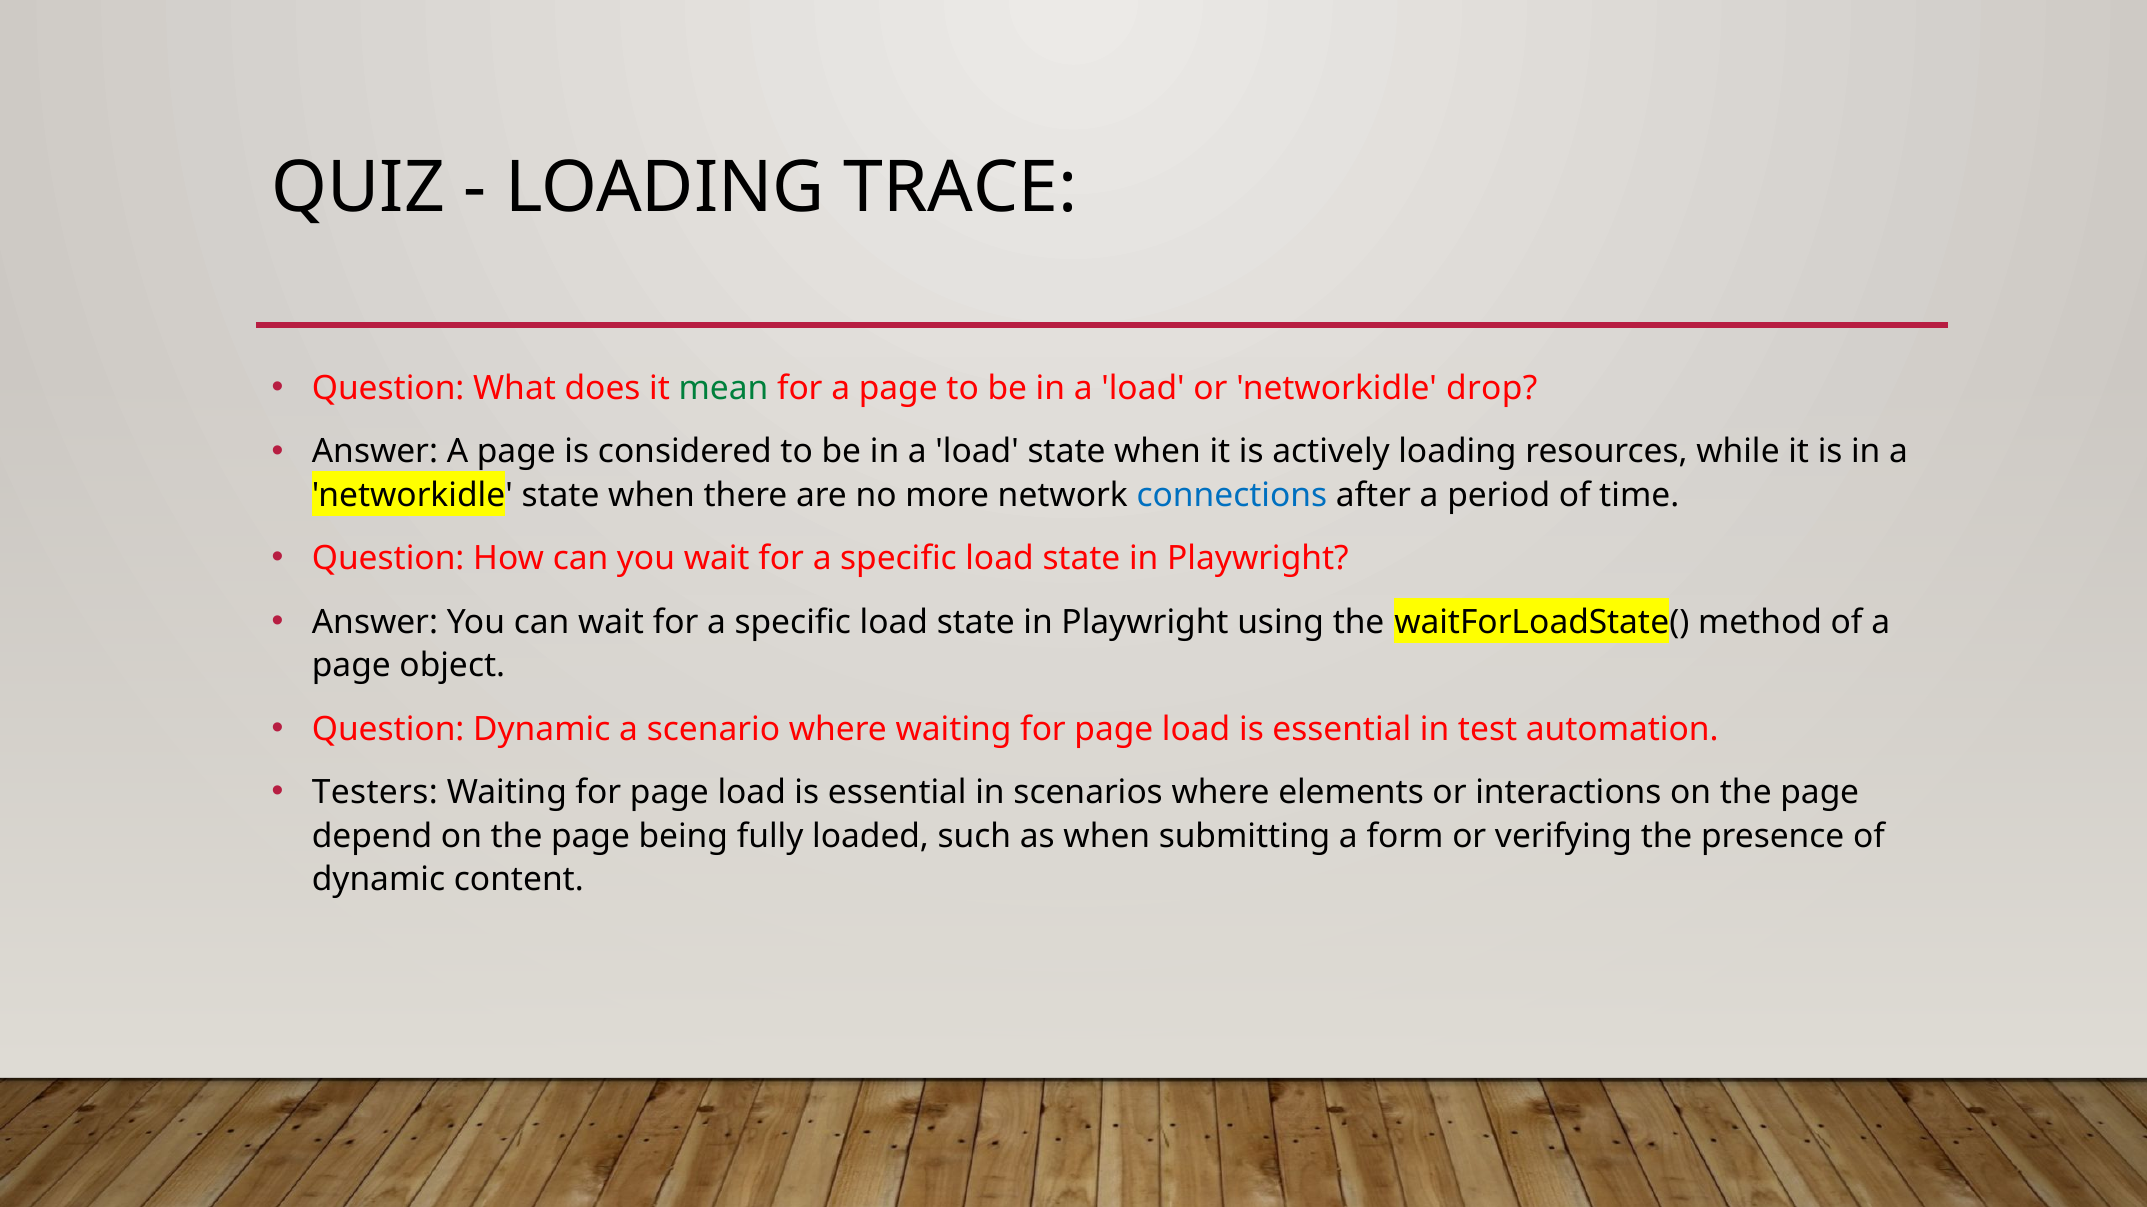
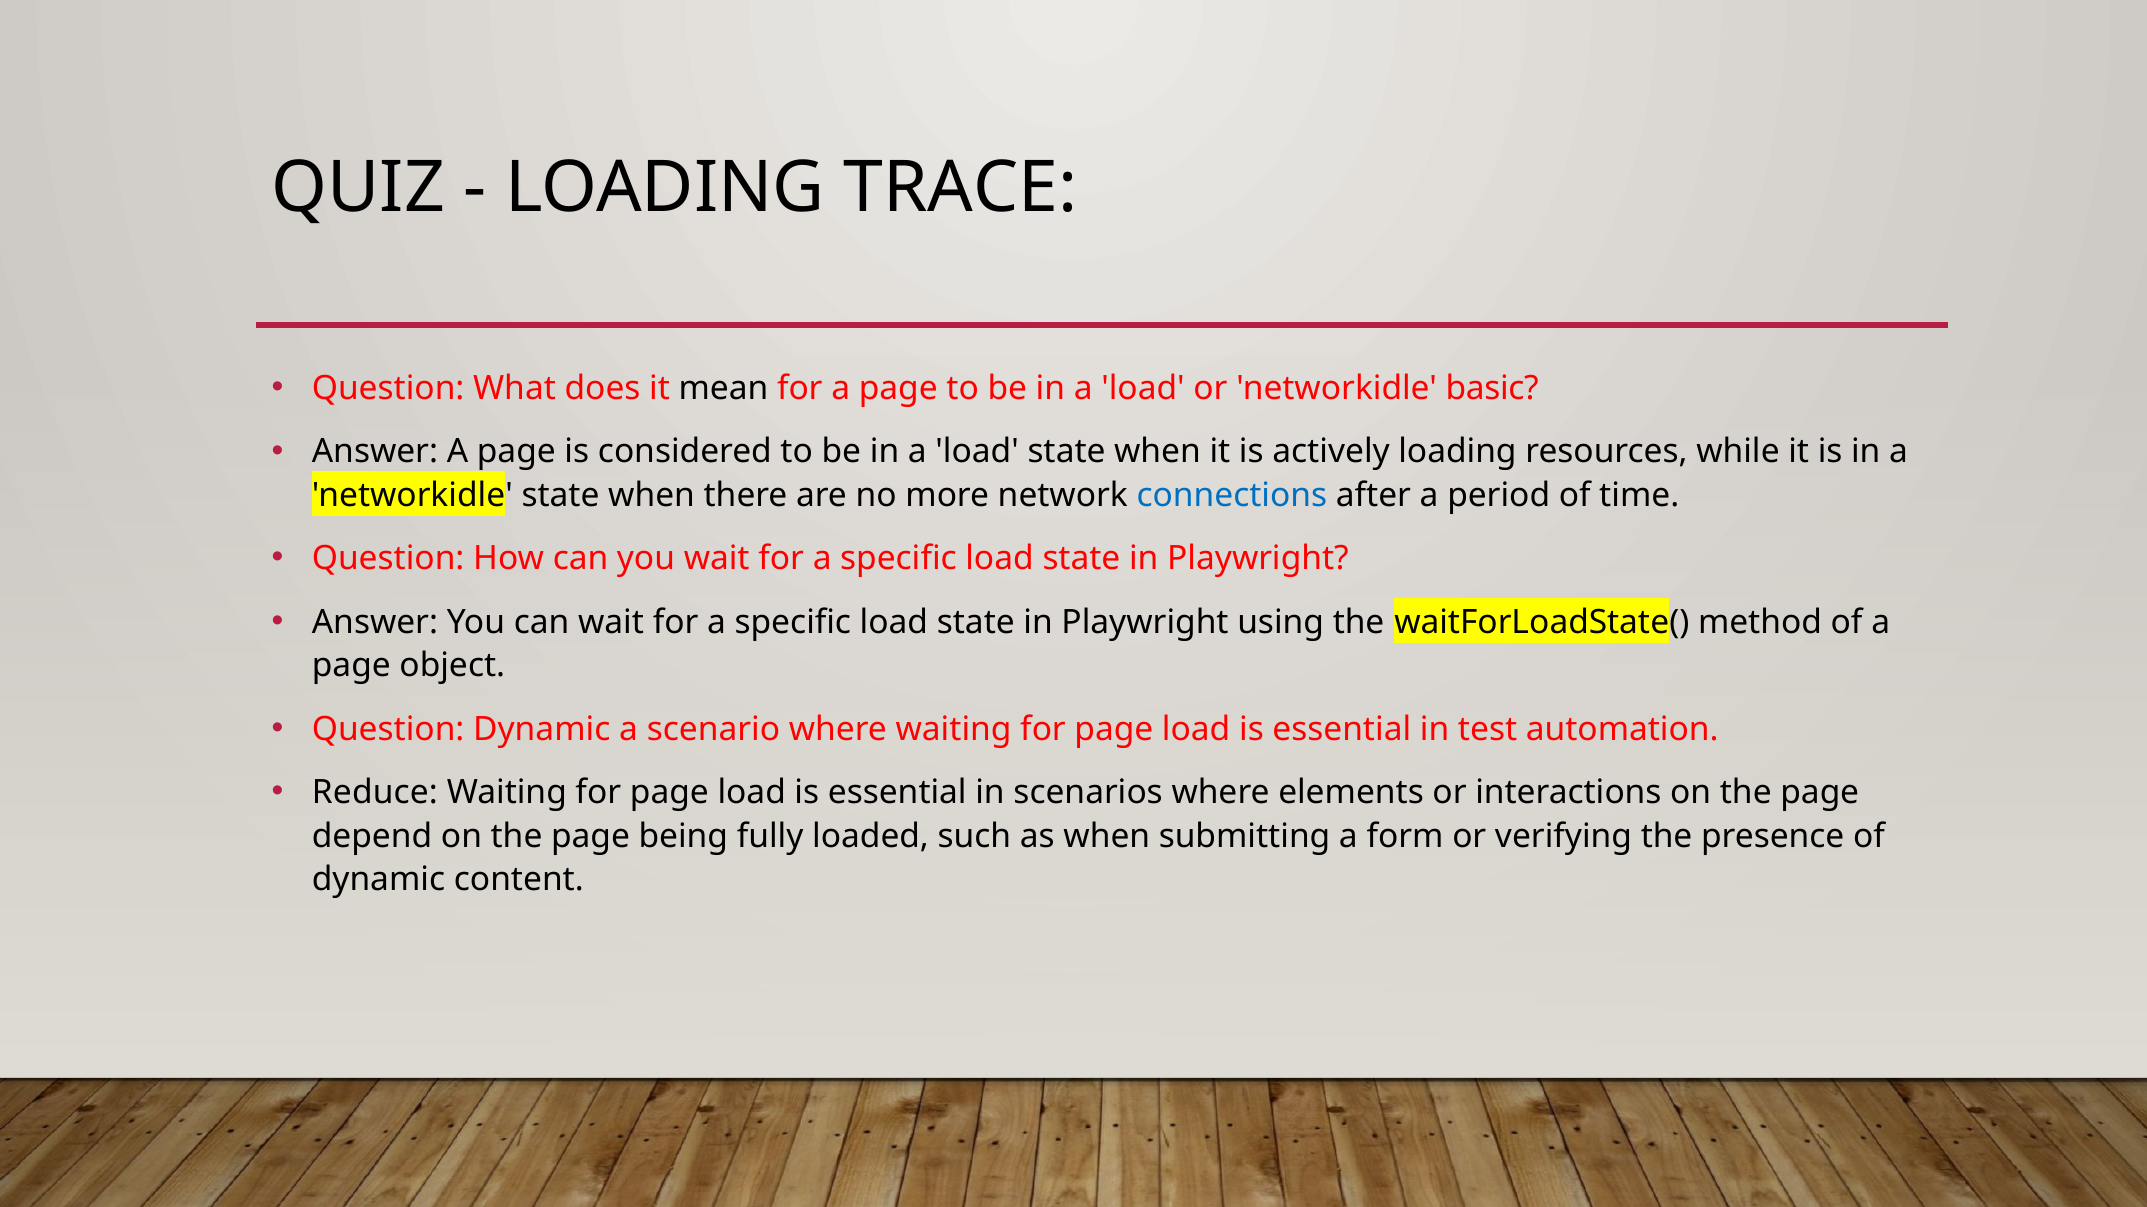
mean colour: green -> black
drop: drop -> basic
Testers: Testers -> Reduce
